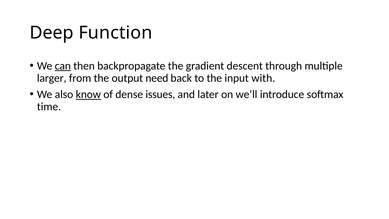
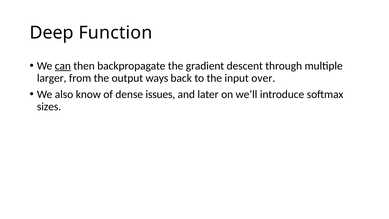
need: need -> ways
with: with -> over
know underline: present -> none
time: time -> sizes
